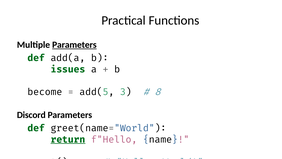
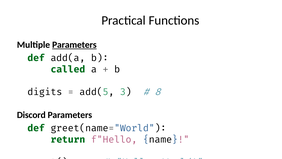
issues: issues -> called
become: become -> digits
return at (68, 139) underline: present -> none
